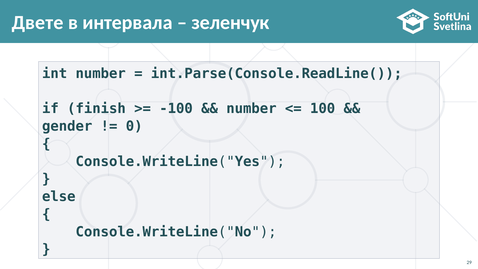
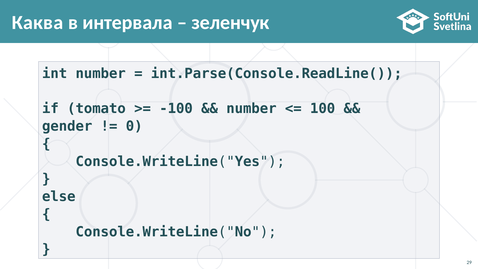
Двете: Двете -> Каква
finish: finish -> tomato
